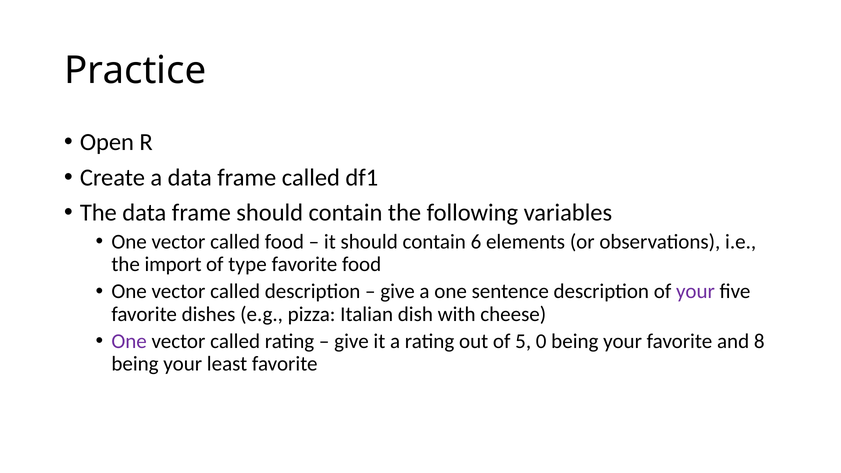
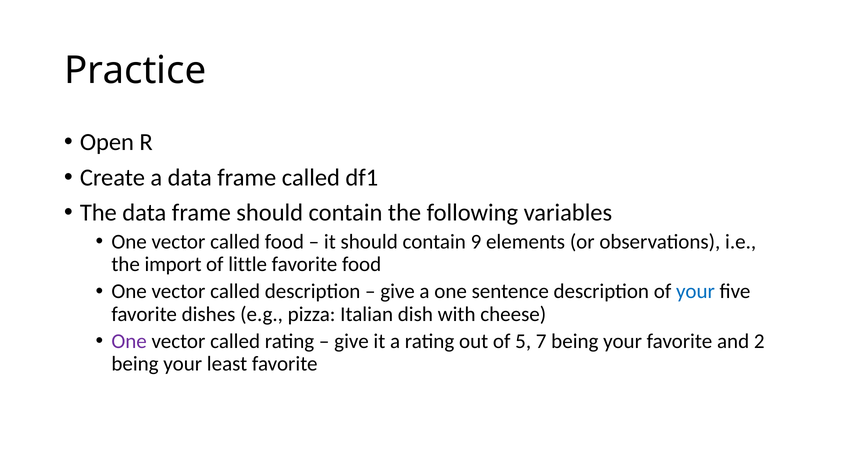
6: 6 -> 9
type: type -> little
your at (695, 291) colour: purple -> blue
0: 0 -> 7
8: 8 -> 2
